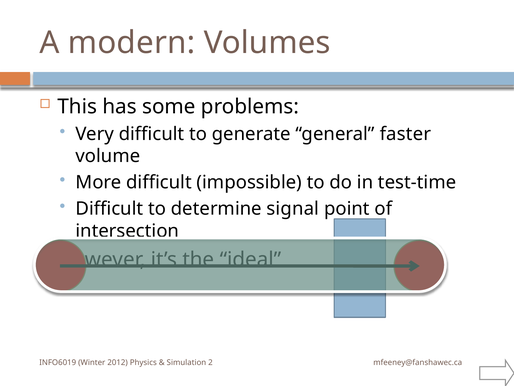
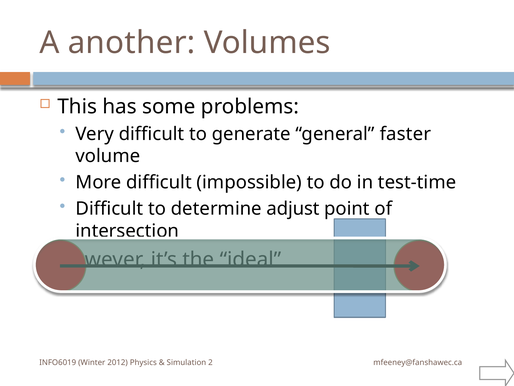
modern: modern -> another
signal: signal -> adjust
